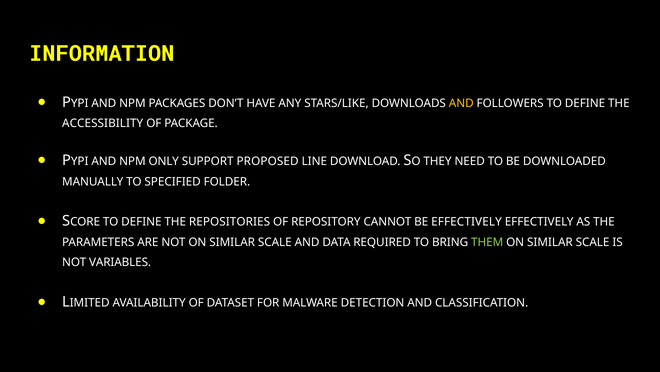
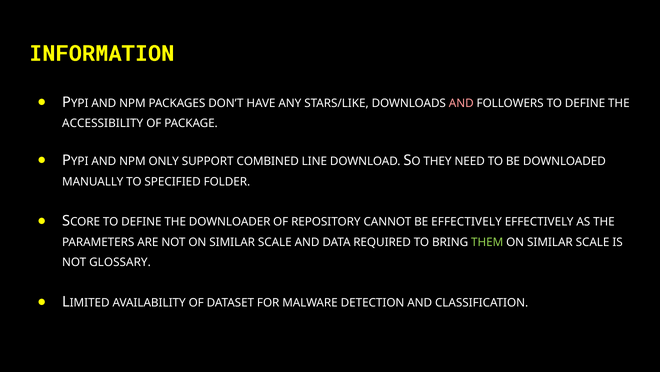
AND at (461, 103) colour: yellow -> pink
PROPOSED: PROPOSED -> COMBINED
REPOSITORIES: REPOSITORIES -> DOWNLOADER
VARIABLES: VARIABLES -> GLOSSARY
